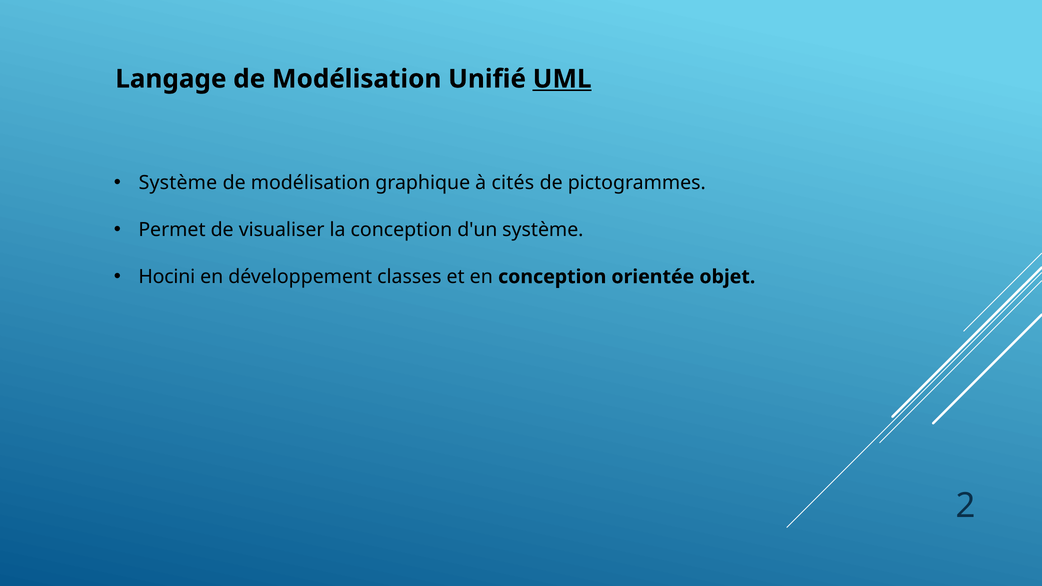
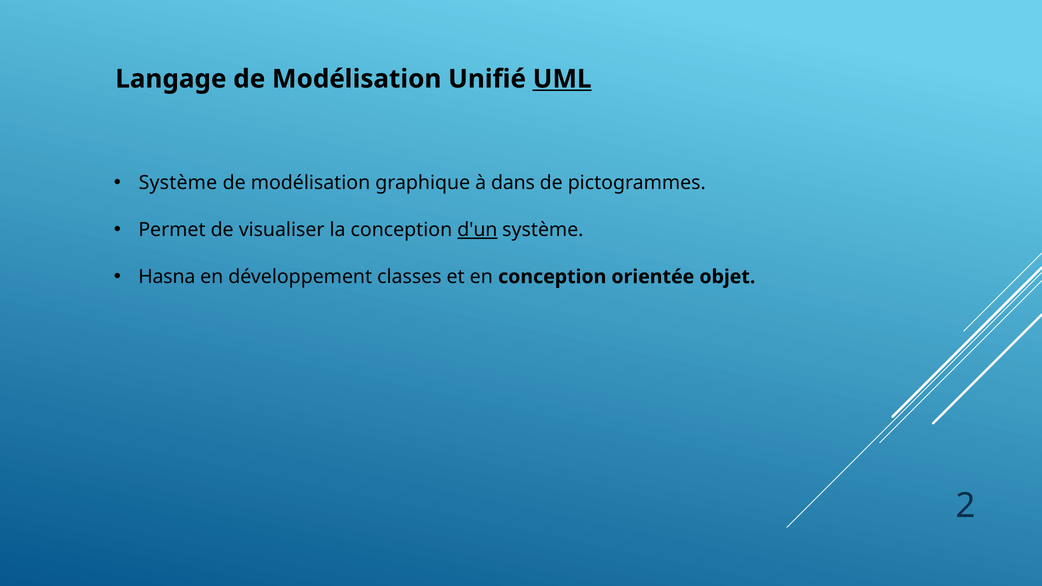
cités: cités -> dans
d'un underline: none -> present
Hocini: Hocini -> Hasna
